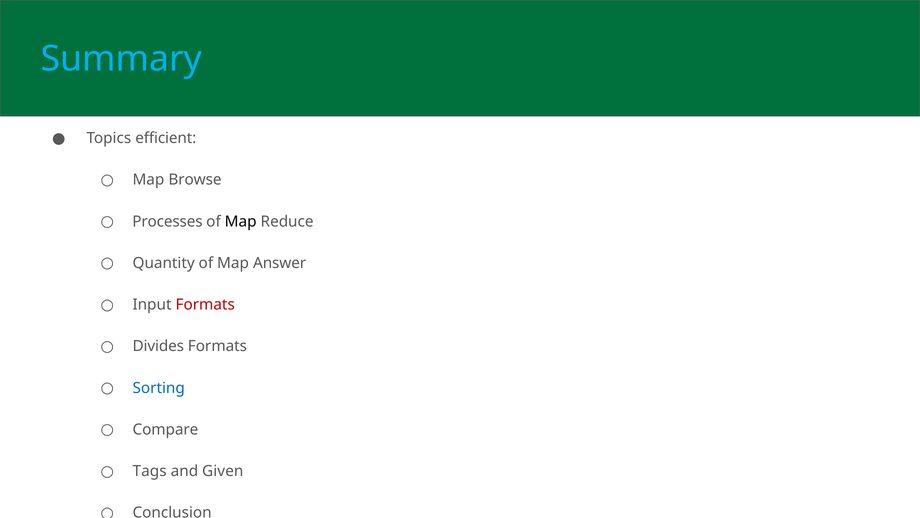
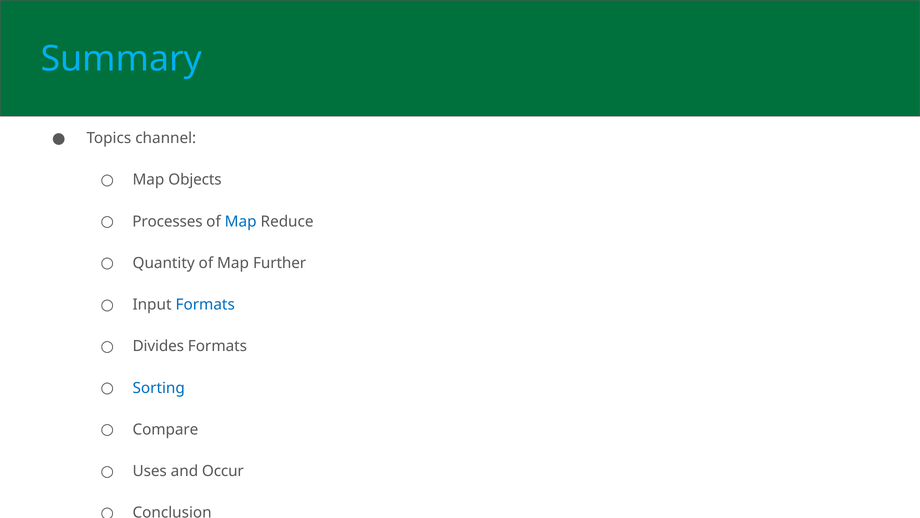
efficient: efficient -> channel
Browse: Browse -> Objects
Map at (241, 221) colour: black -> blue
Answer: Answer -> Further
Formats at (205, 304) colour: red -> blue
Tags: Tags -> Uses
Given: Given -> Occur
